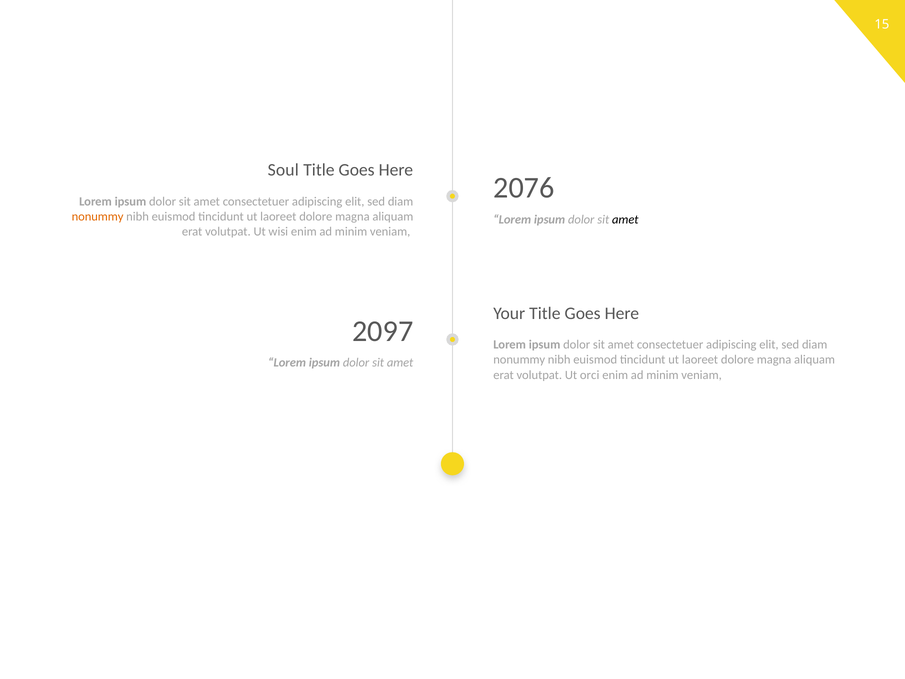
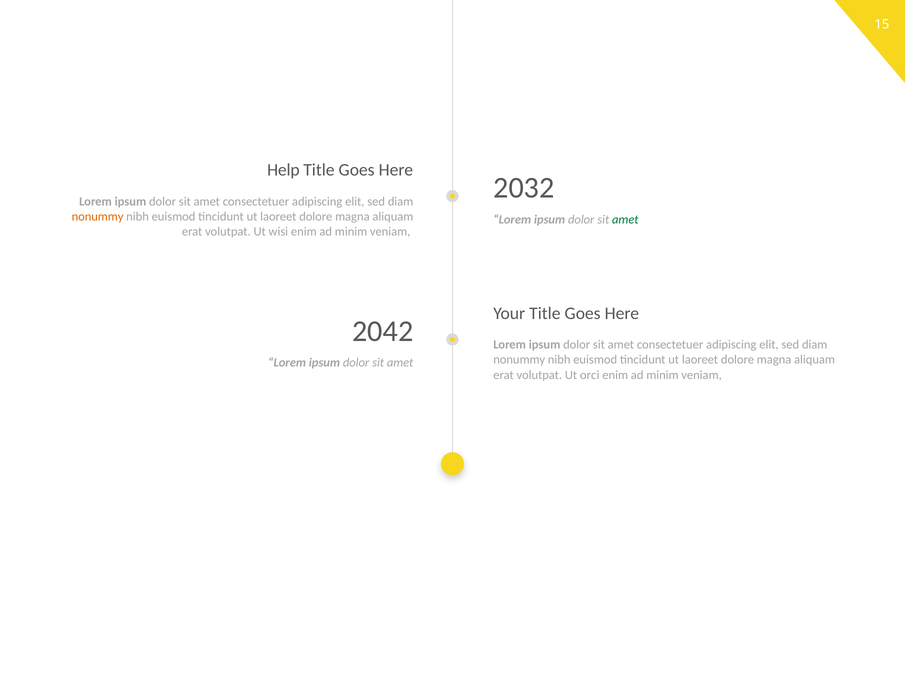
Soul: Soul -> Help
2076: 2076 -> 2032
amet at (625, 219) colour: black -> green
2097: 2097 -> 2042
